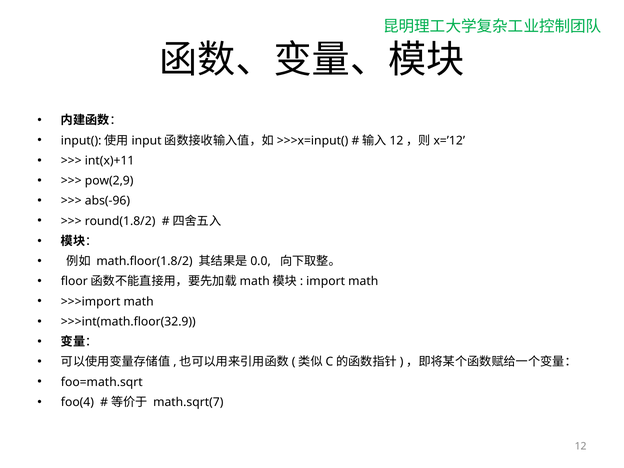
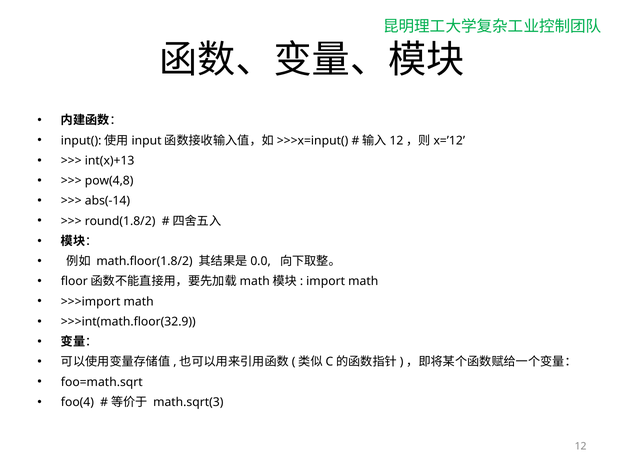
int(x)+11: int(x)+11 -> int(x)+13
pow(2,9: pow(2,9 -> pow(4,8
abs(-96: abs(-96 -> abs(-14
math.sqrt(7: math.sqrt(7 -> math.sqrt(3
